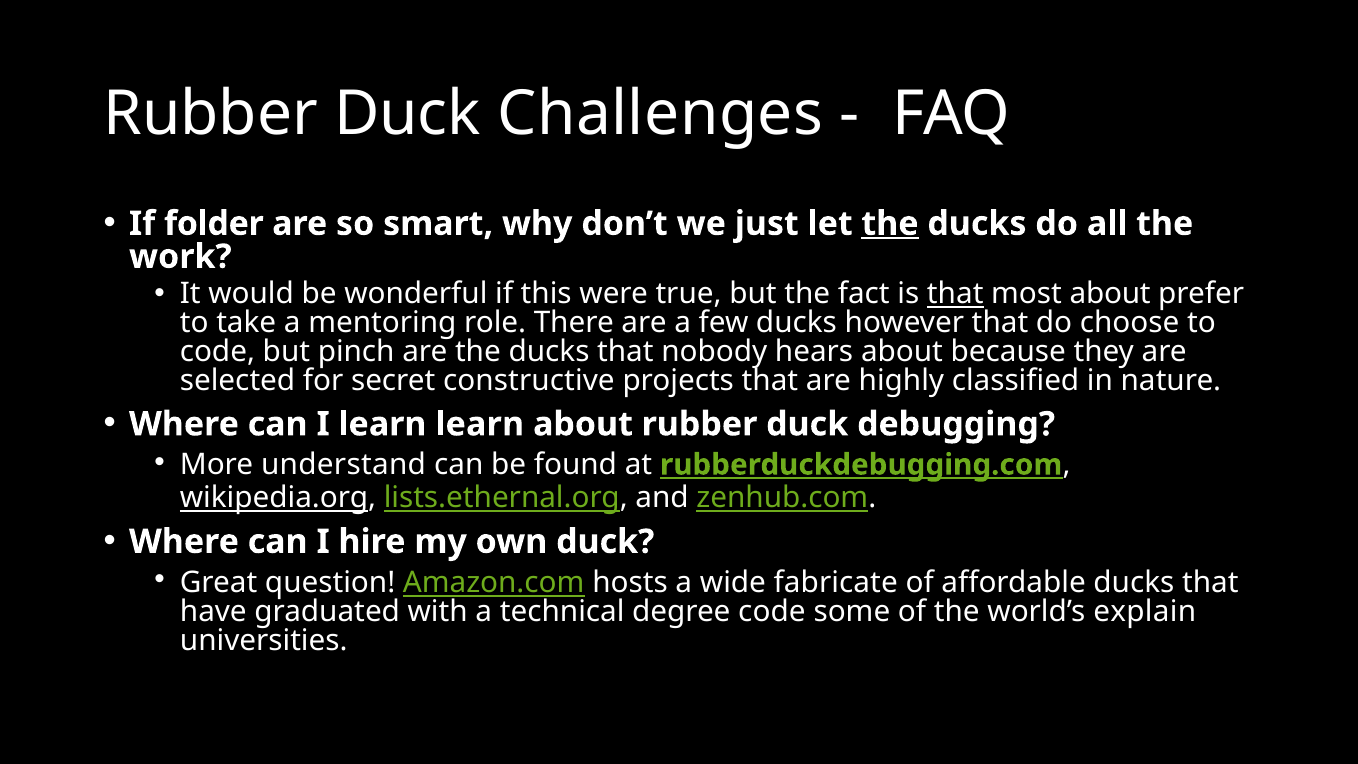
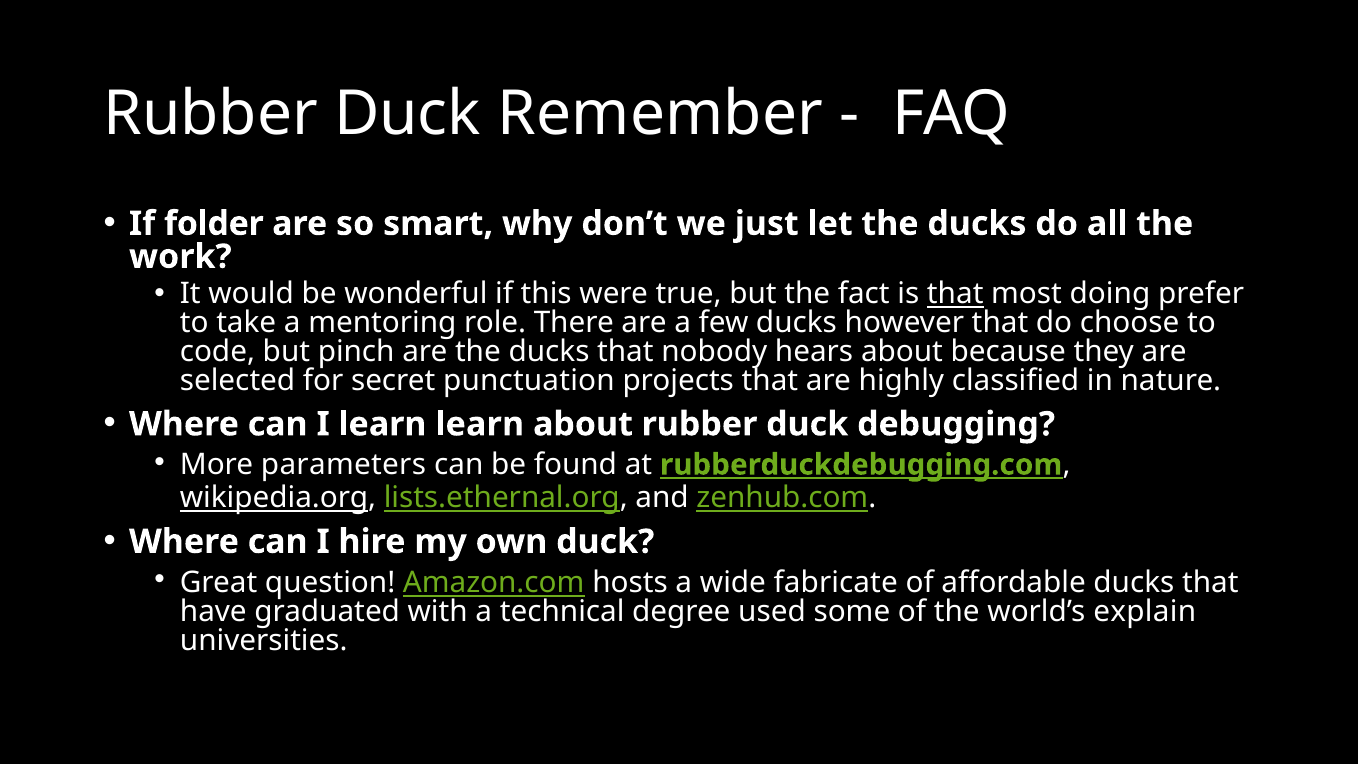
Challenges: Challenges -> Remember
the at (890, 224) underline: present -> none
most about: about -> doing
constructive: constructive -> punctuation
understand: understand -> parameters
degree code: code -> used
